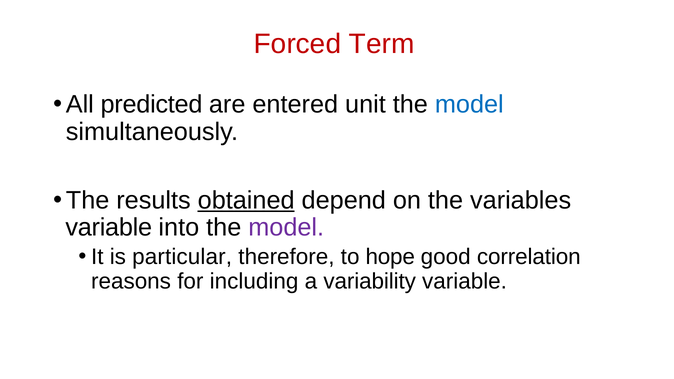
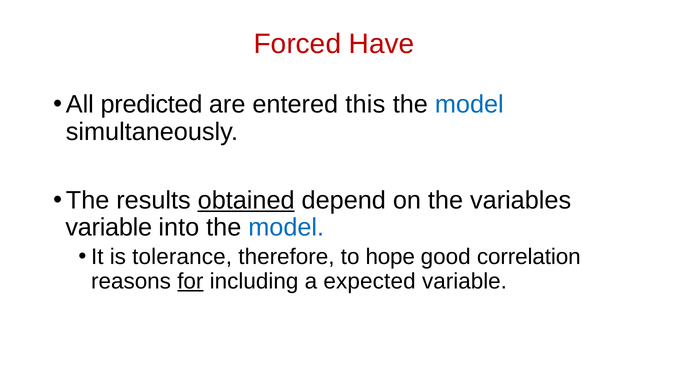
Term: Term -> Have
unit: unit -> this
model at (286, 228) colour: purple -> blue
particular: particular -> tolerance
for underline: none -> present
variability: variability -> expected
